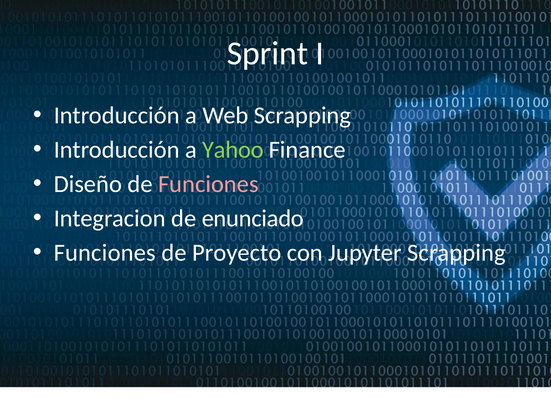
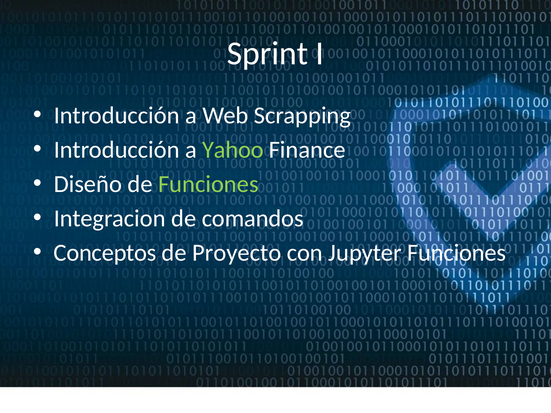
Funciones at (208, 184) colour: pink -> light green
enunciado: enunciado -> comandos
Funciones at (105, 253): Funciones -> Conceptos
Jupyter Scrapping: Scrapping -> Funciones
